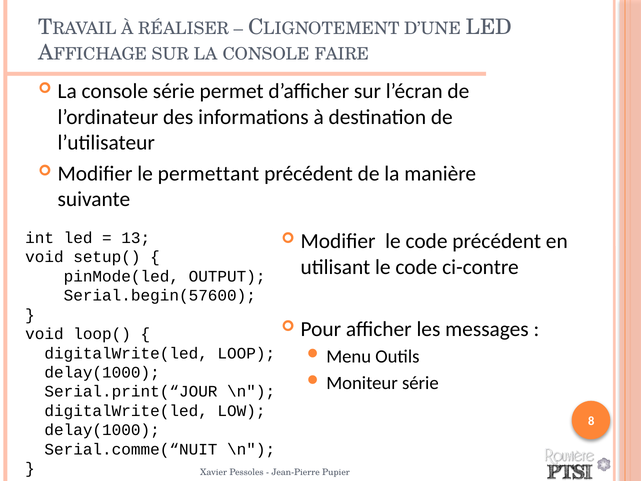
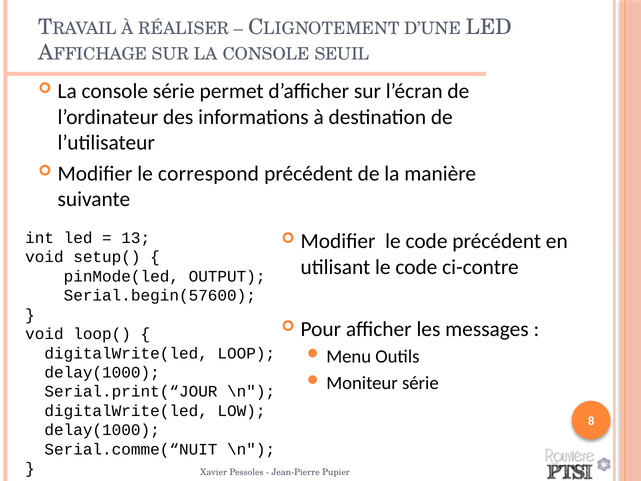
FAIRE: FAIRE -> SEUIL
permettant: permettant -> correspond
